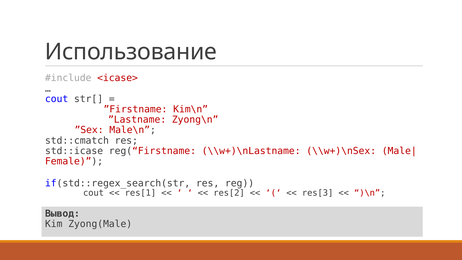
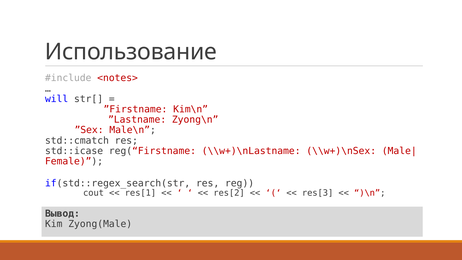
<icase>: <icase> -> <notes>
cout at (57, 99): cout -> will
